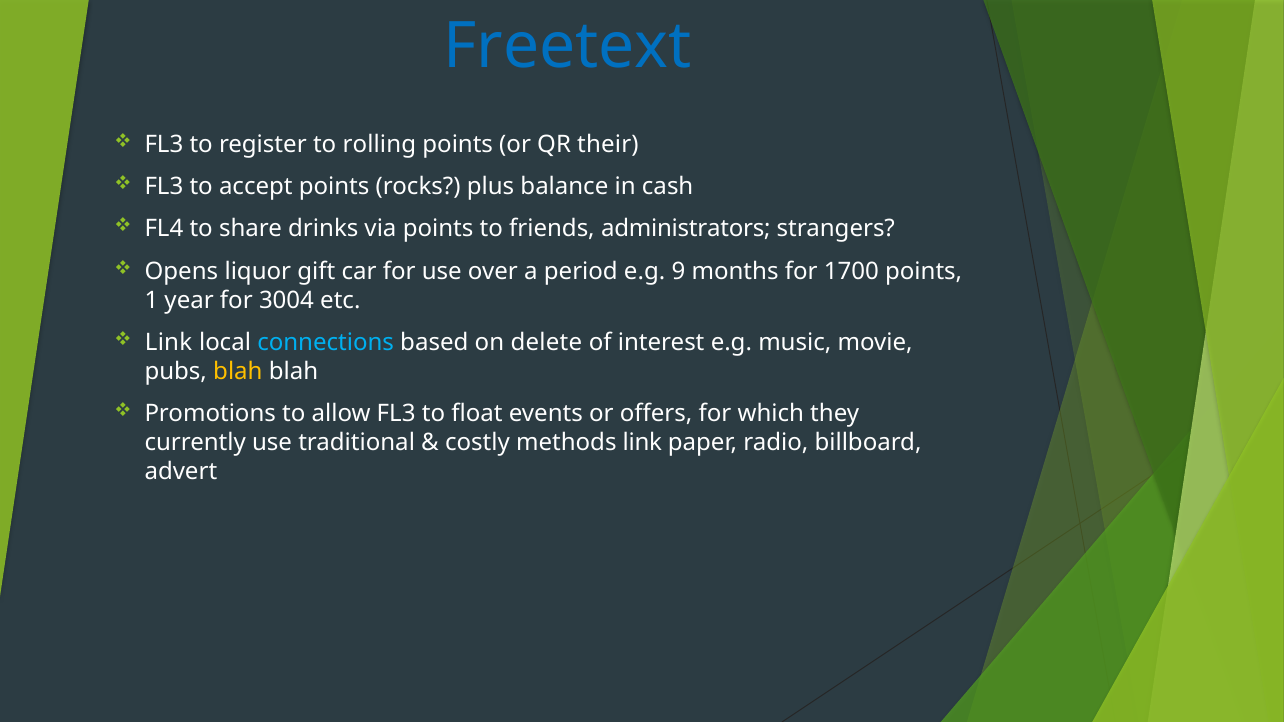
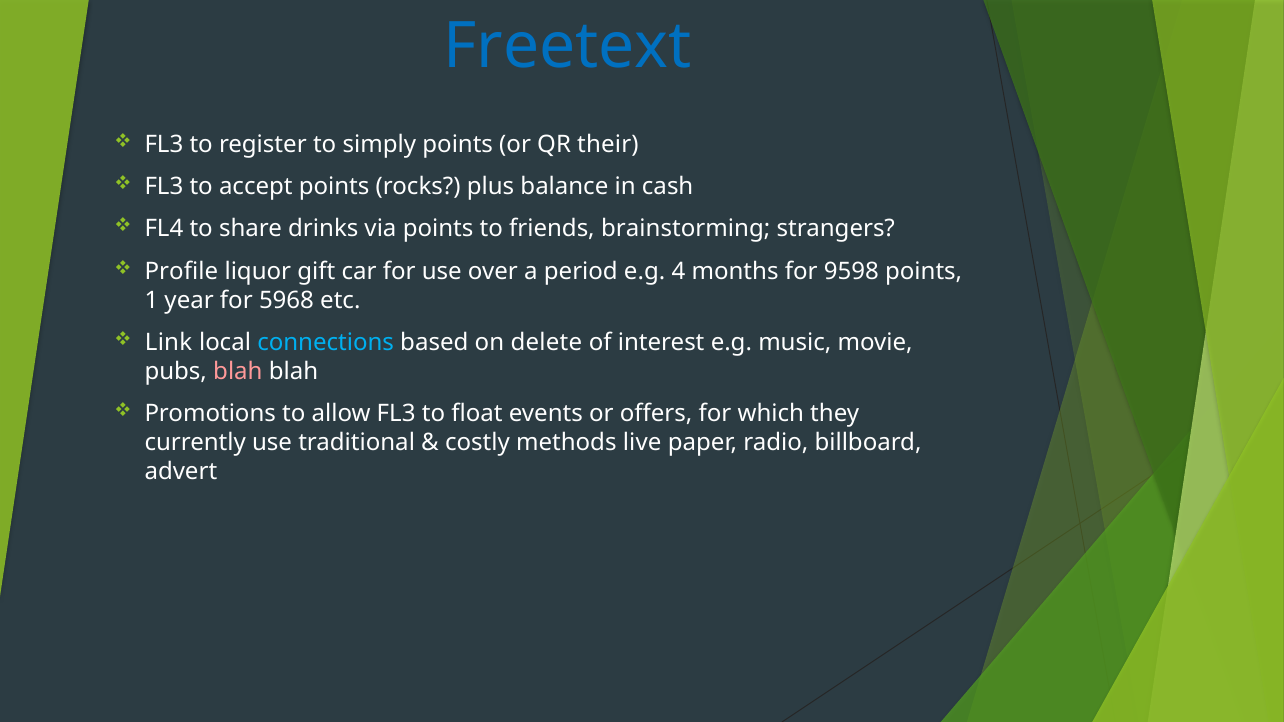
rolling: rolling -> simply
administrators: administrators -> brainstorming
Opens: Opens -> Profile
9: 9 -> 4
1700: 1700 -> 9598
3004: 3004 -> 5968
blah at (238, 371) colour: yellow -> pink
methods link: link -> live
